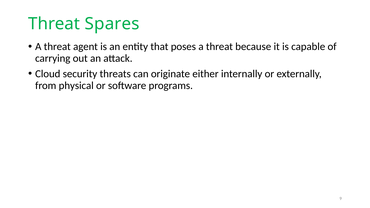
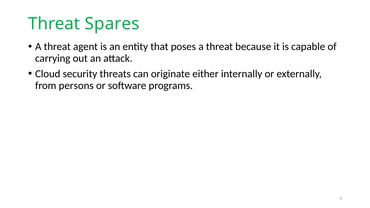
physical: physical -> persons
